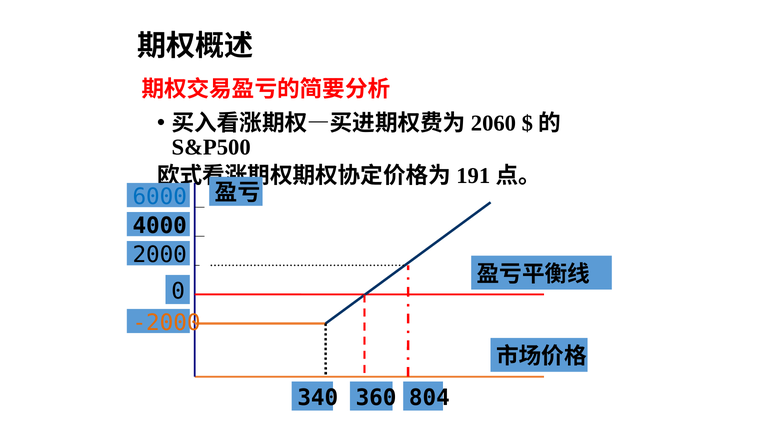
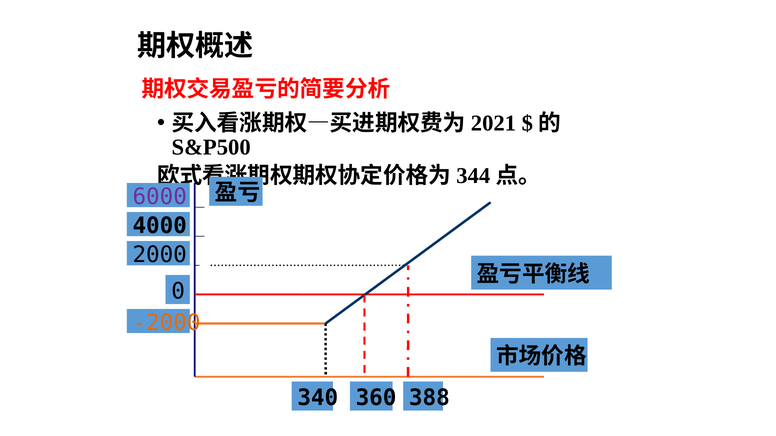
2060: 2060 -> 2021
191: 191 -> 344
6000 colour: blue -> purple
804: 804 -> 388
